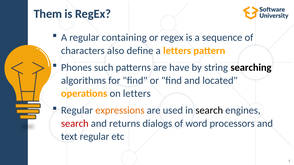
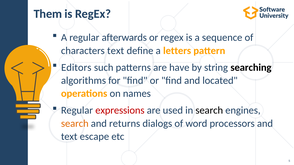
containing: containing -> afterwards
characters also: also -> text
Phones: Phones -> Editors
on letters: letters -> names
expressions colour: orange -> red
search at (75, 124) colour: red -> orange
text regular: regular -> escape
